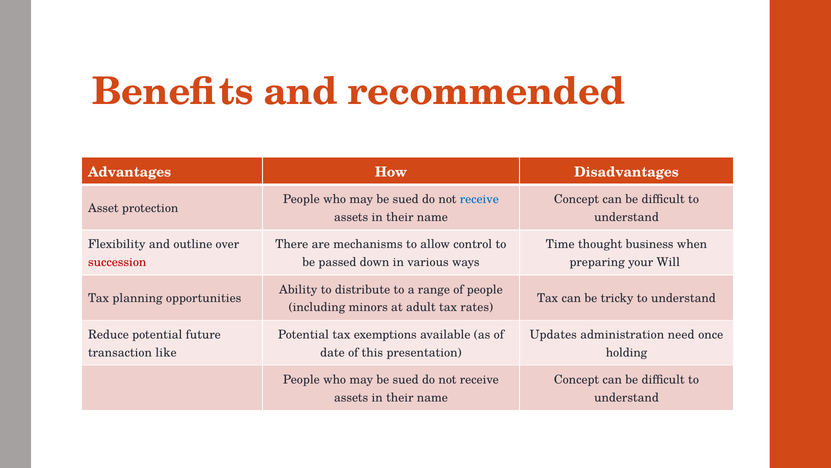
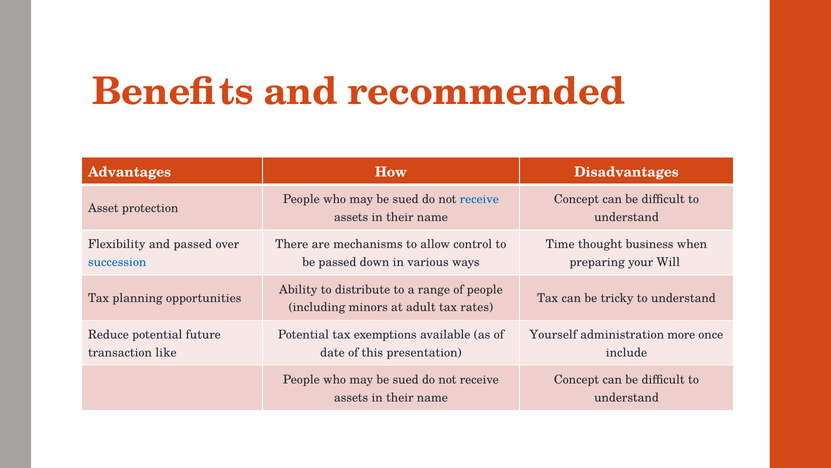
and outline: outline -> passed
succession colour: red -> blue
Updates: Updates -> Yourself
need: need -> more
holding: holding -> include
